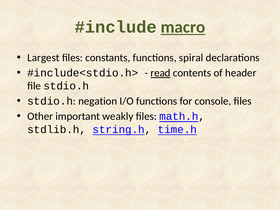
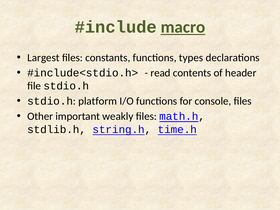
spiral: spiral -> types
read underline: present -> none
negation: negation -> platform
